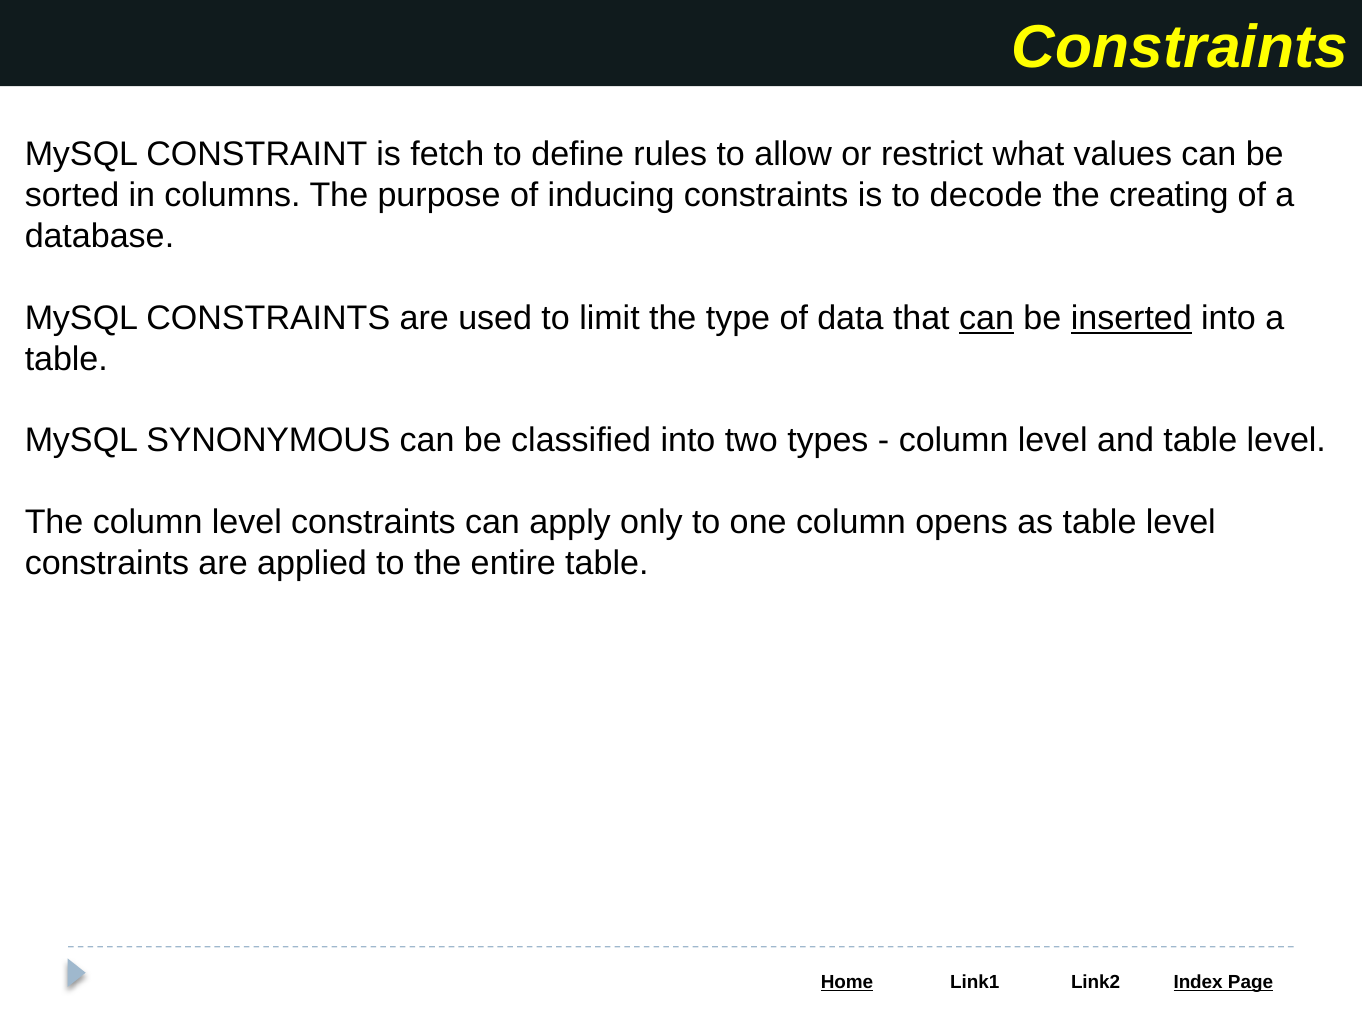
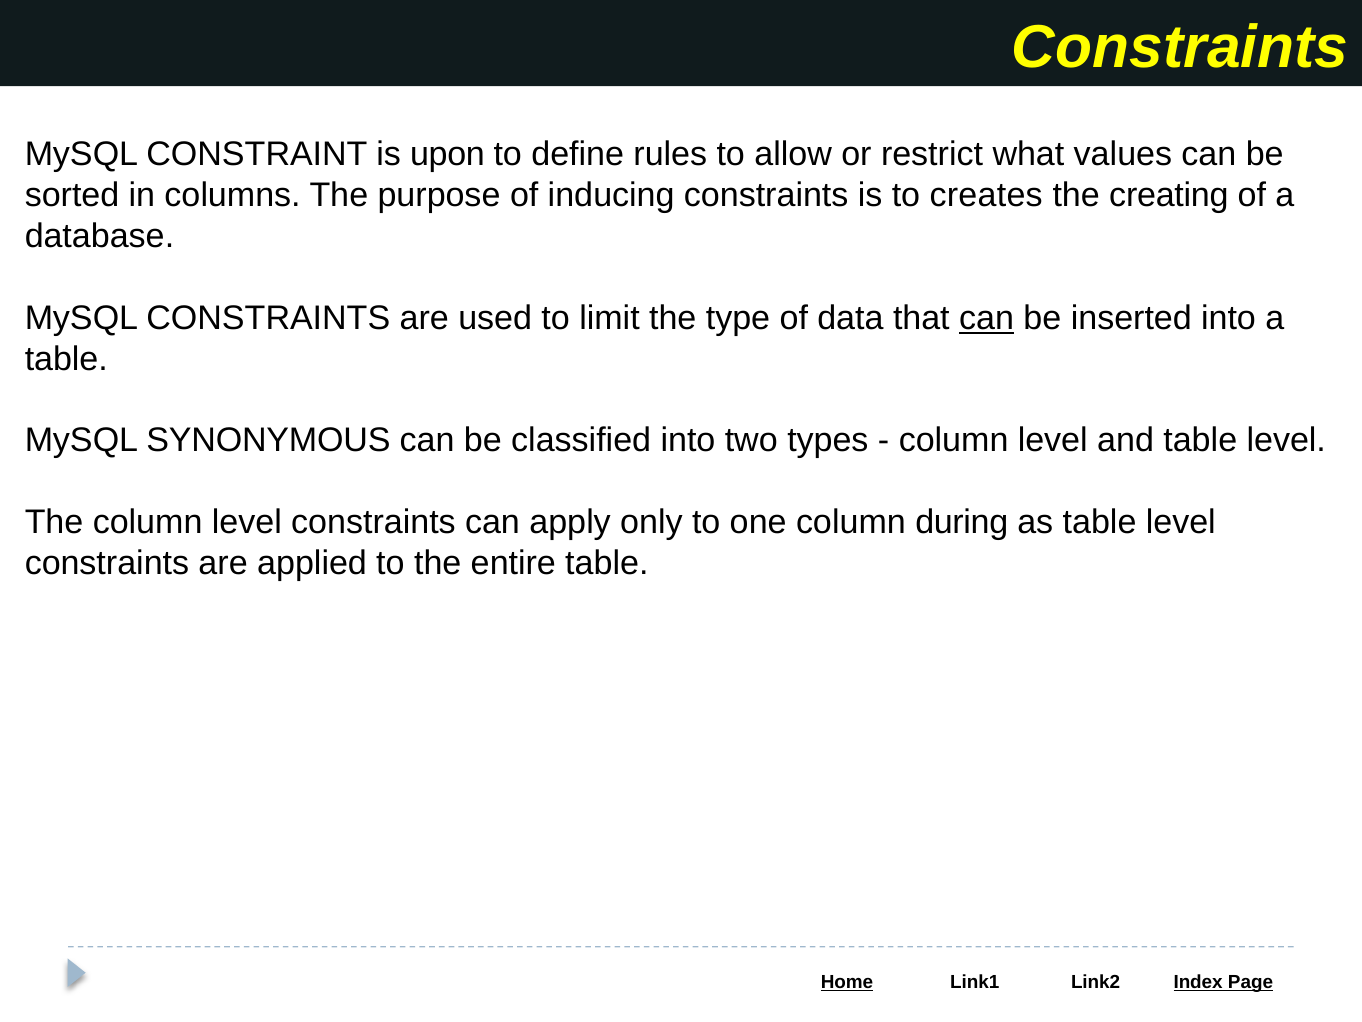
fetch: fetch -> upon
decode: decode -> creates
inserted underline: present -> none
opens: opens -> during
